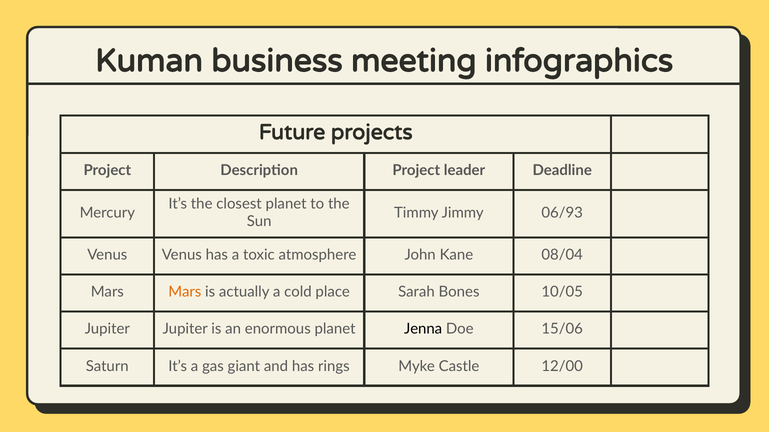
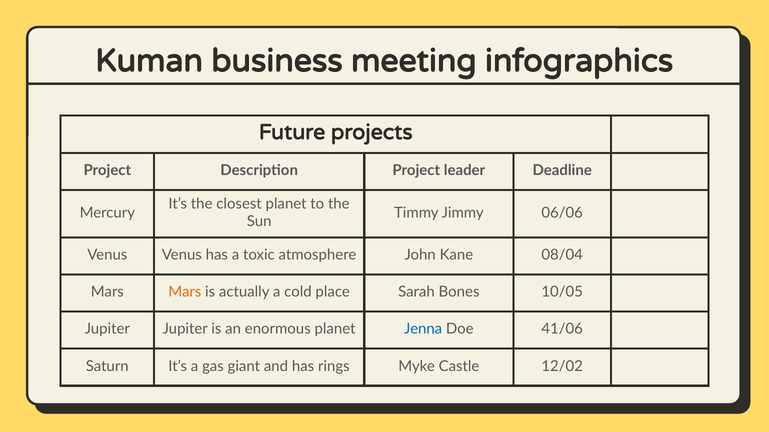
06/93: 06/93 -> 06/06
Jenna colour: black -> blue
15/06: 15/06 -> 41/06
12/00: 12/00 -> 12/02
